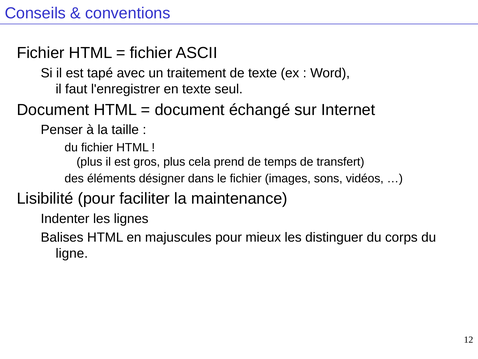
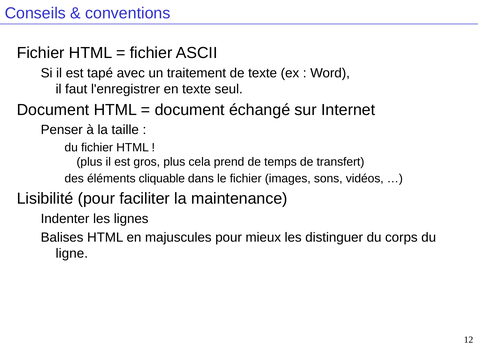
désigner: désigner -> cliquable
